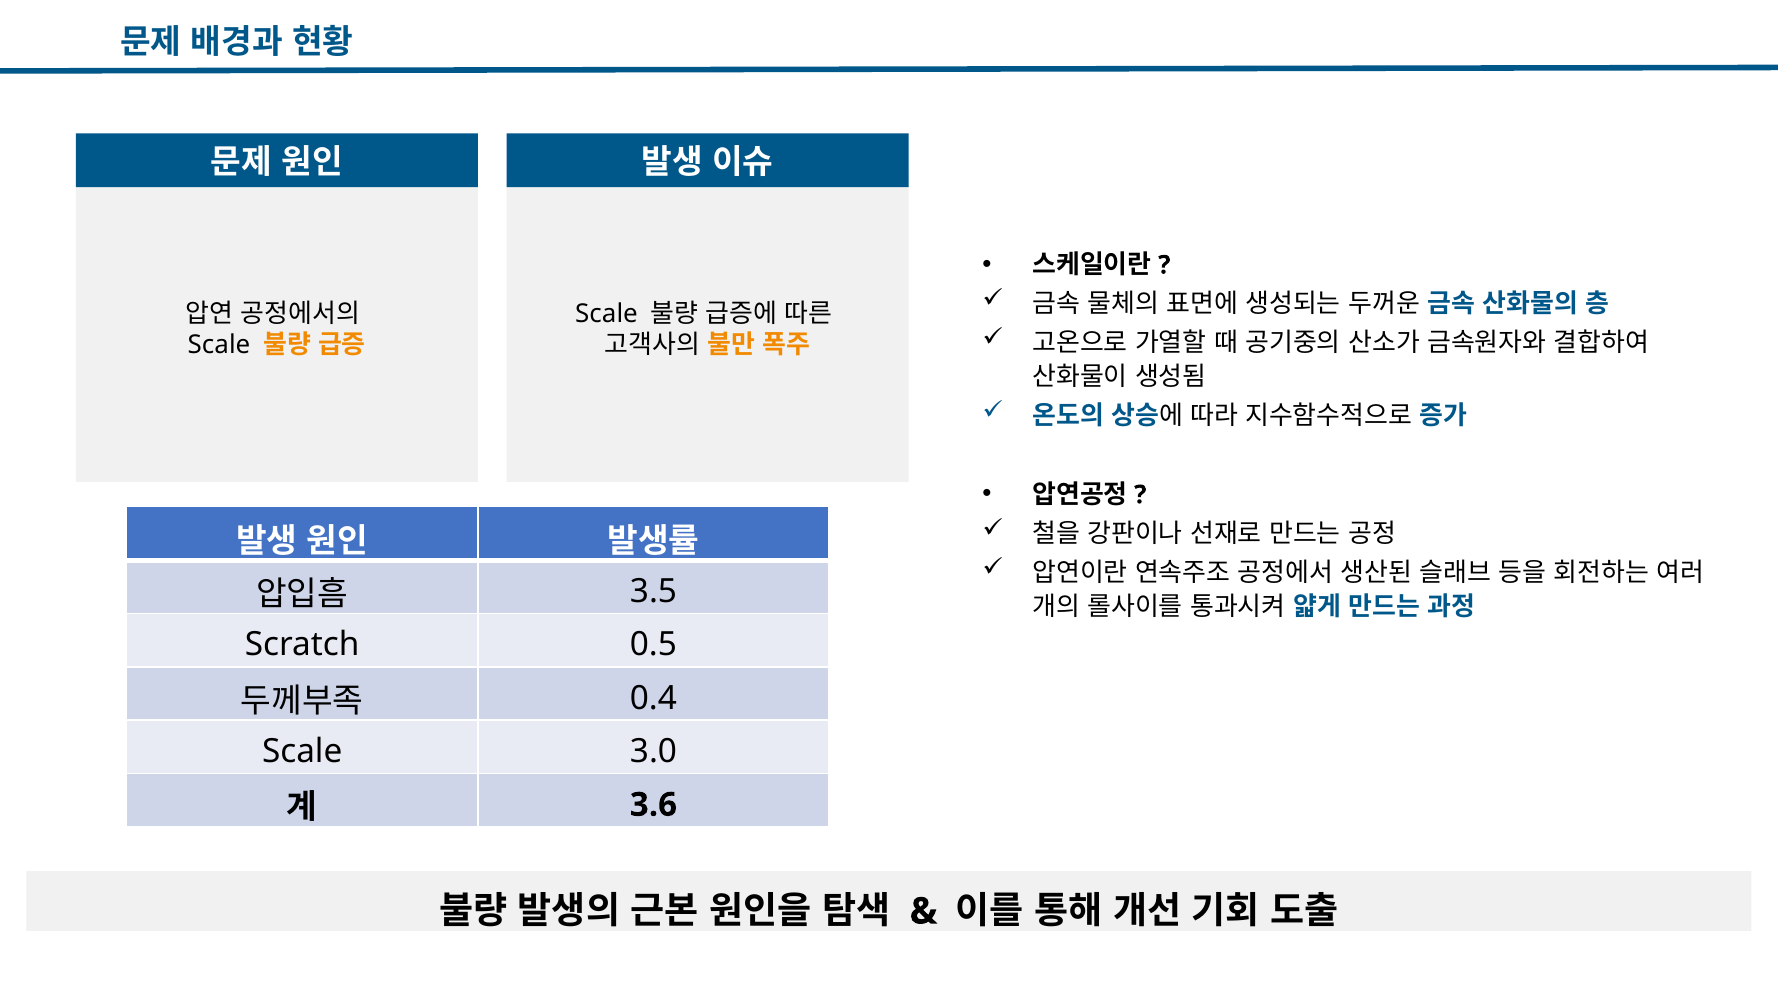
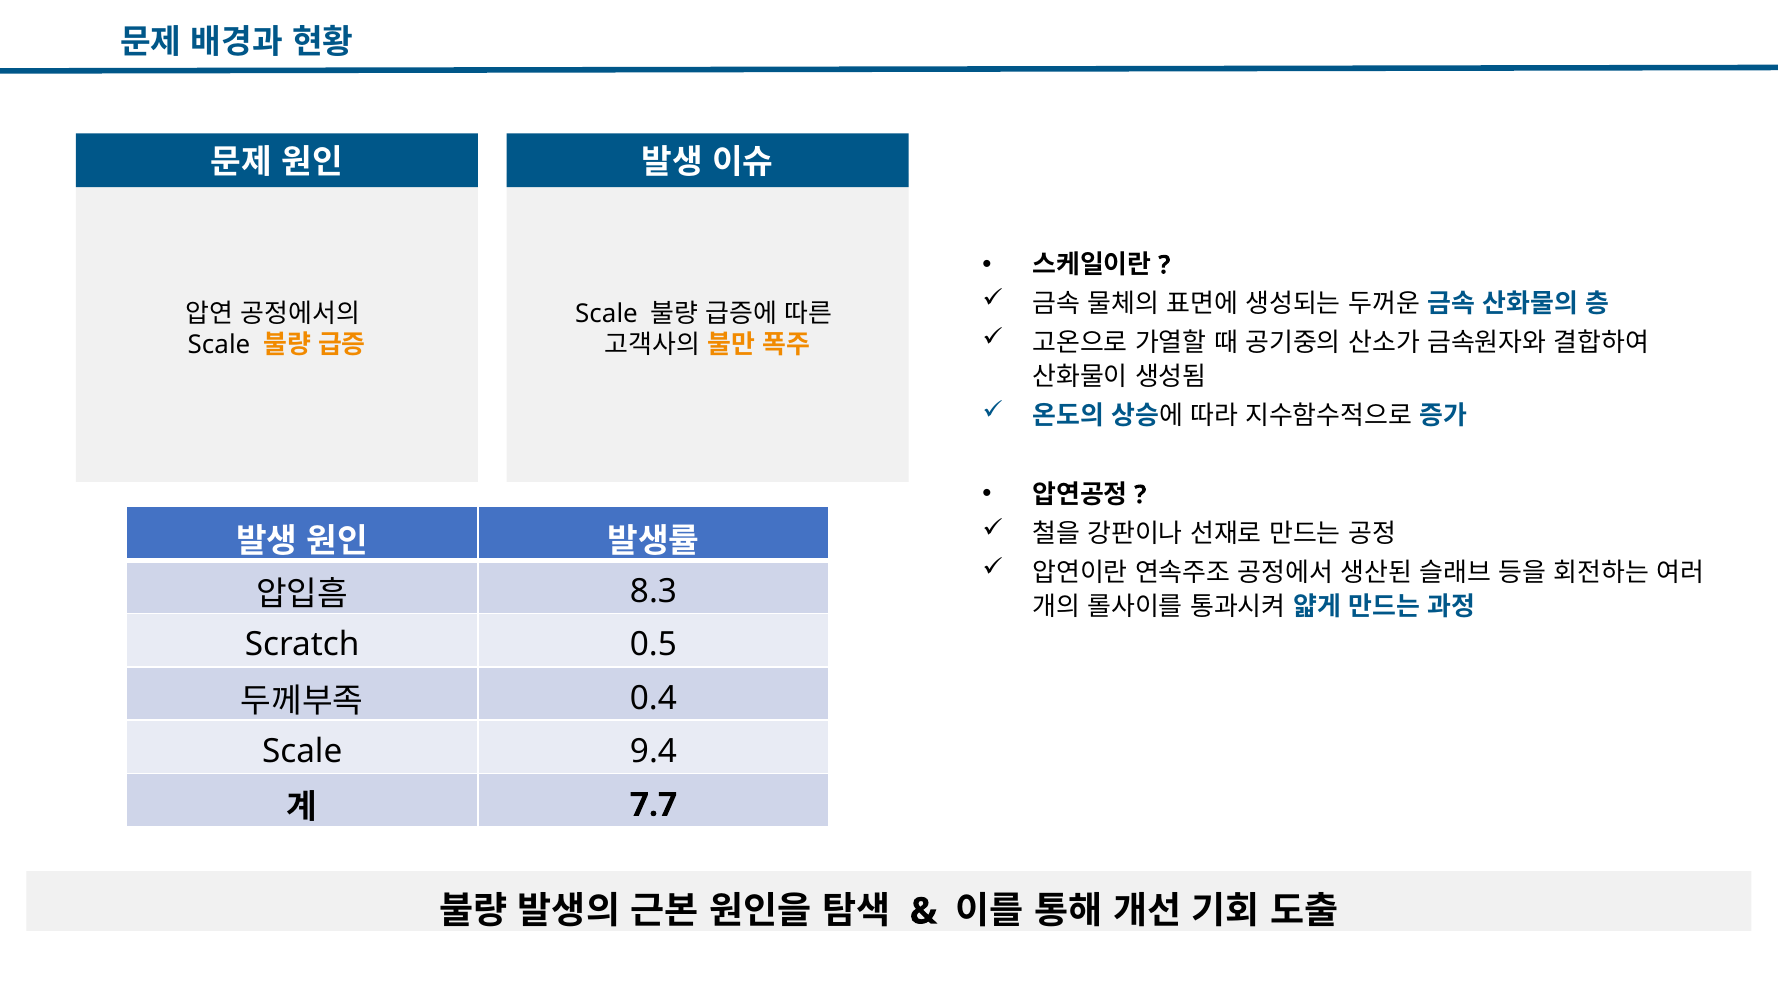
3.5: 3.5 -> 8.3
3.0: 3.0 -> 9.4
3.6: 3.6 -> 7.7
